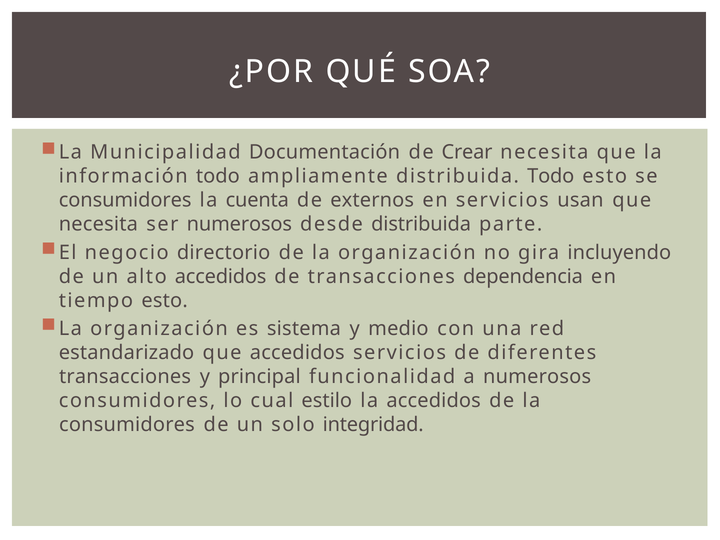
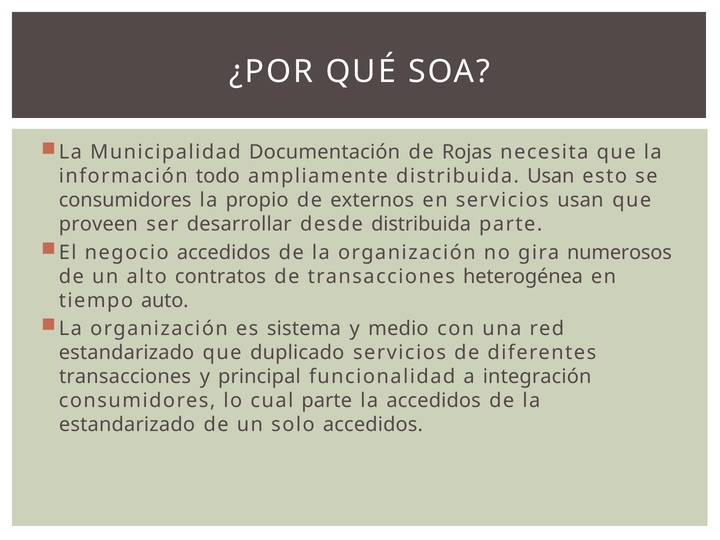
Crear: Crear -> Rojas
distribuida Todo: Todo -> Usan
cuenta: cuenta -> propio
necesita at (98, 224): necesita -> proveen
ser numerosos: numerosos -> desarrollar
negocio directorio: directorio -> accedidos
incluyendo: incluyendo -> numerosos
alto accedidos: accedidos -> contratos
dependencia: dependencia -> heterogénea
tiempo esto: esto -> auto
que accedidos: accedidos -> duplicado
a numerosos: numerosos -> integración
cual estilo: estilo -> parte
consumidores at (127, 424): consumidores -> estandarizado
solo integridad: integridad -> accedidos
